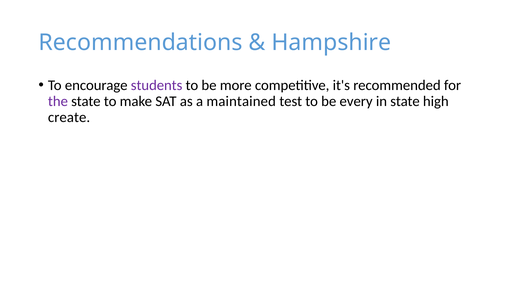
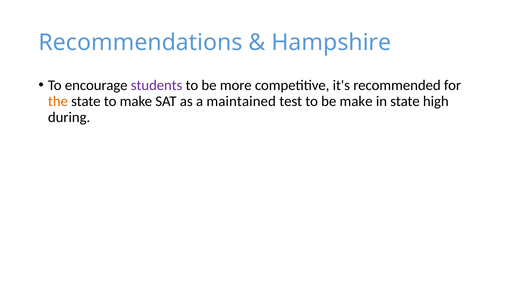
the colour: purple -> orange
be every: every -> make
create: create -> during
